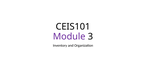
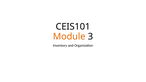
Module colour: purple -> orange
